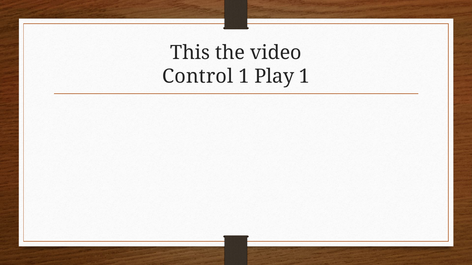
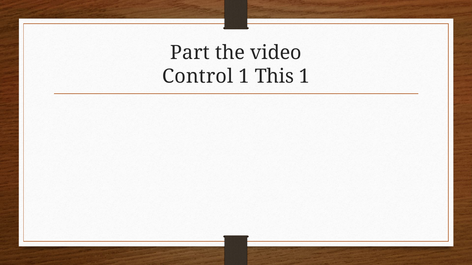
This: This -> Part
Play: Play -> This
